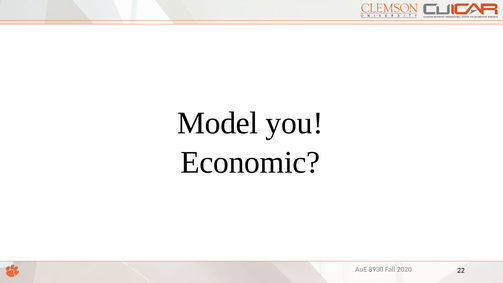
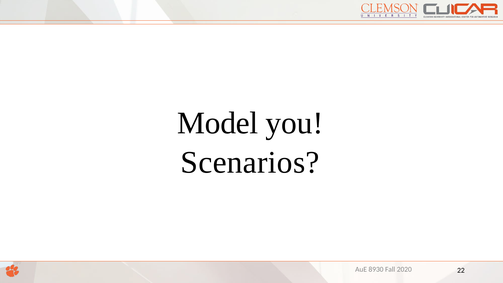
Economic: Economic -> Scenarios
